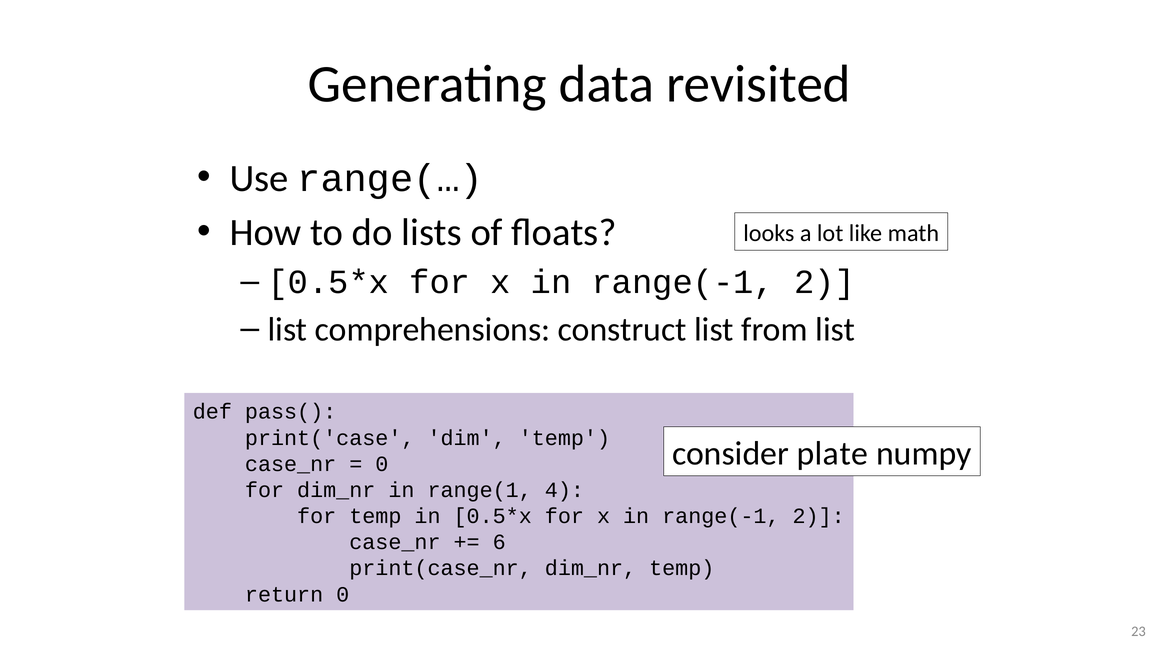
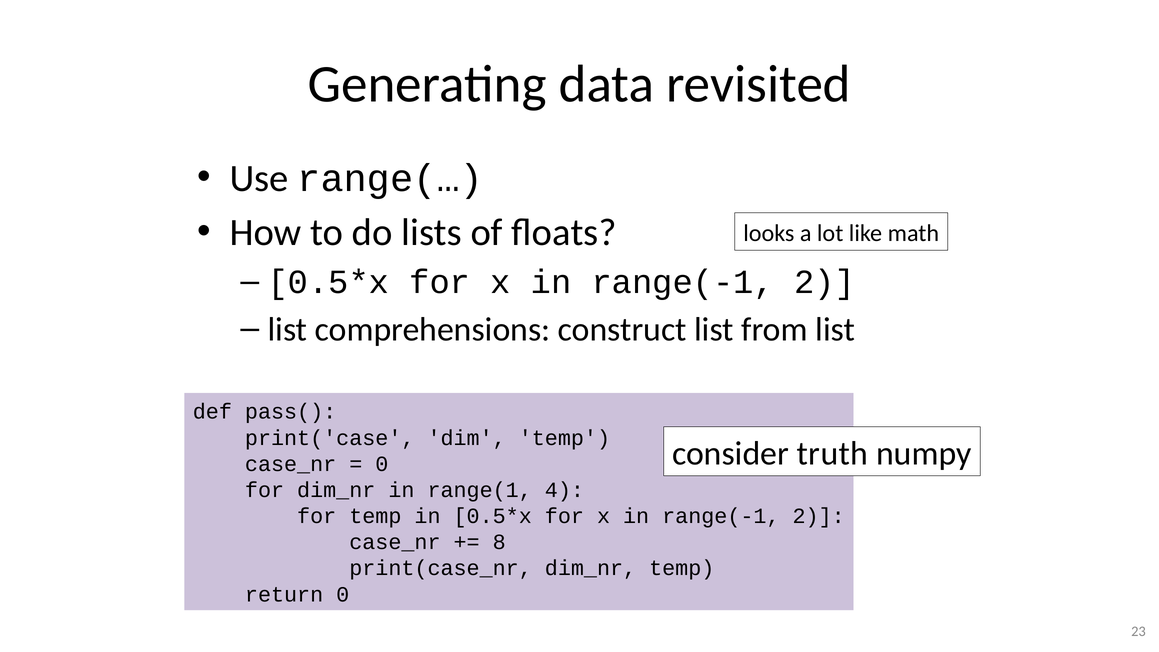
plate: plate -> truth
6: 6 -> 8
